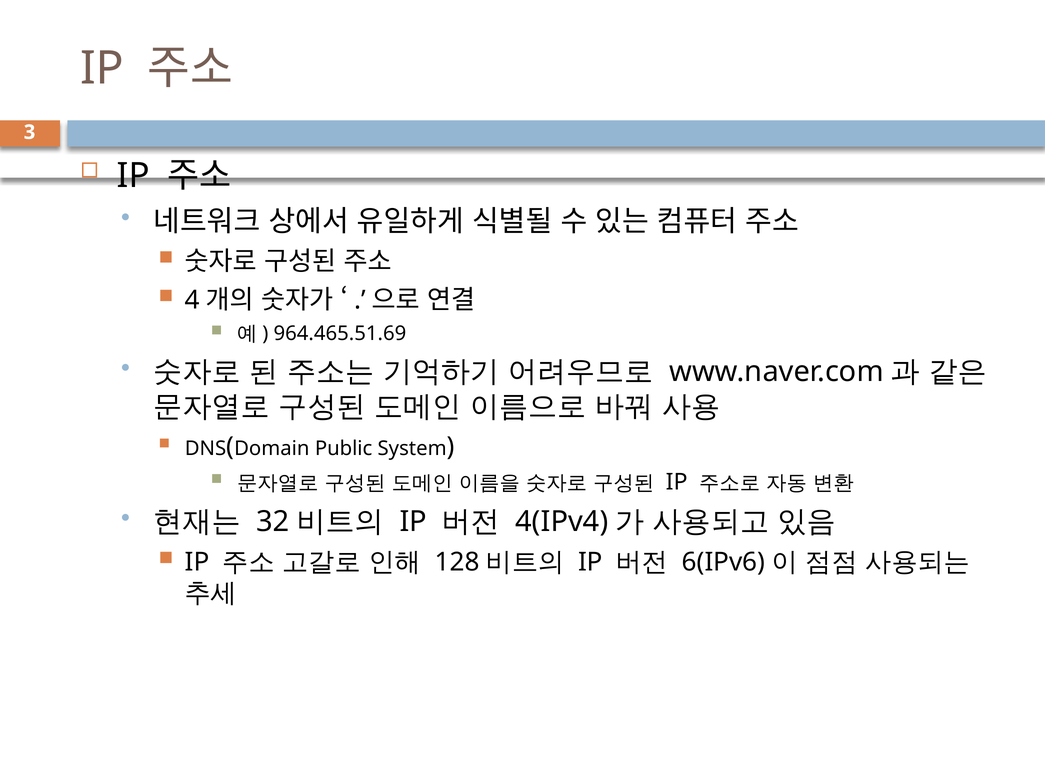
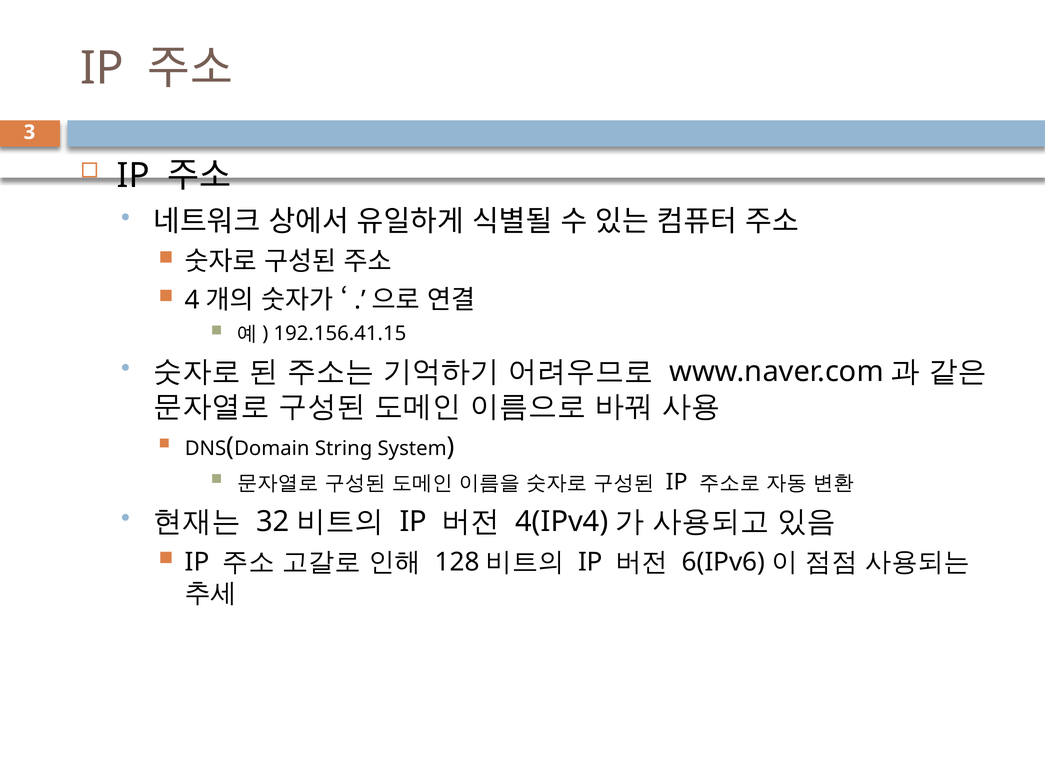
964.465.51.69: 964.465.51.69 -> 192.156.41.15
Public: Public -> String
